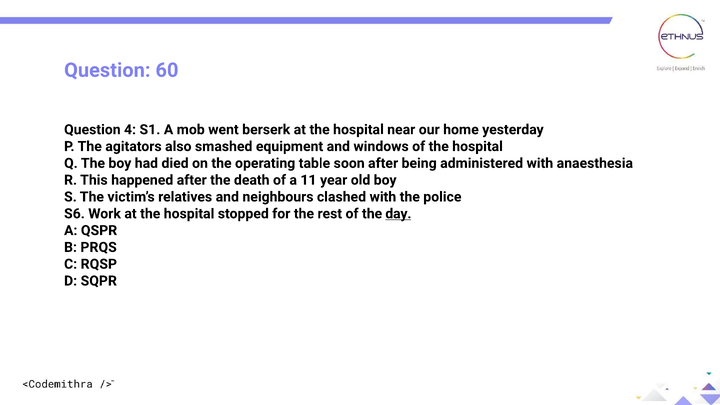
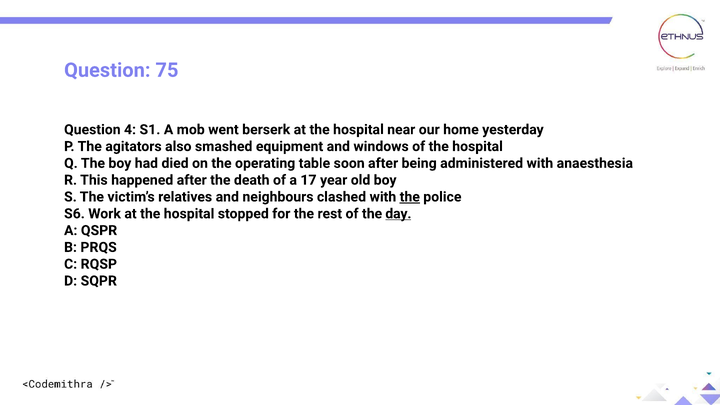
60: 60 -> 75
11: 11 -> 17
the at (410, 197) underline: none -> present
